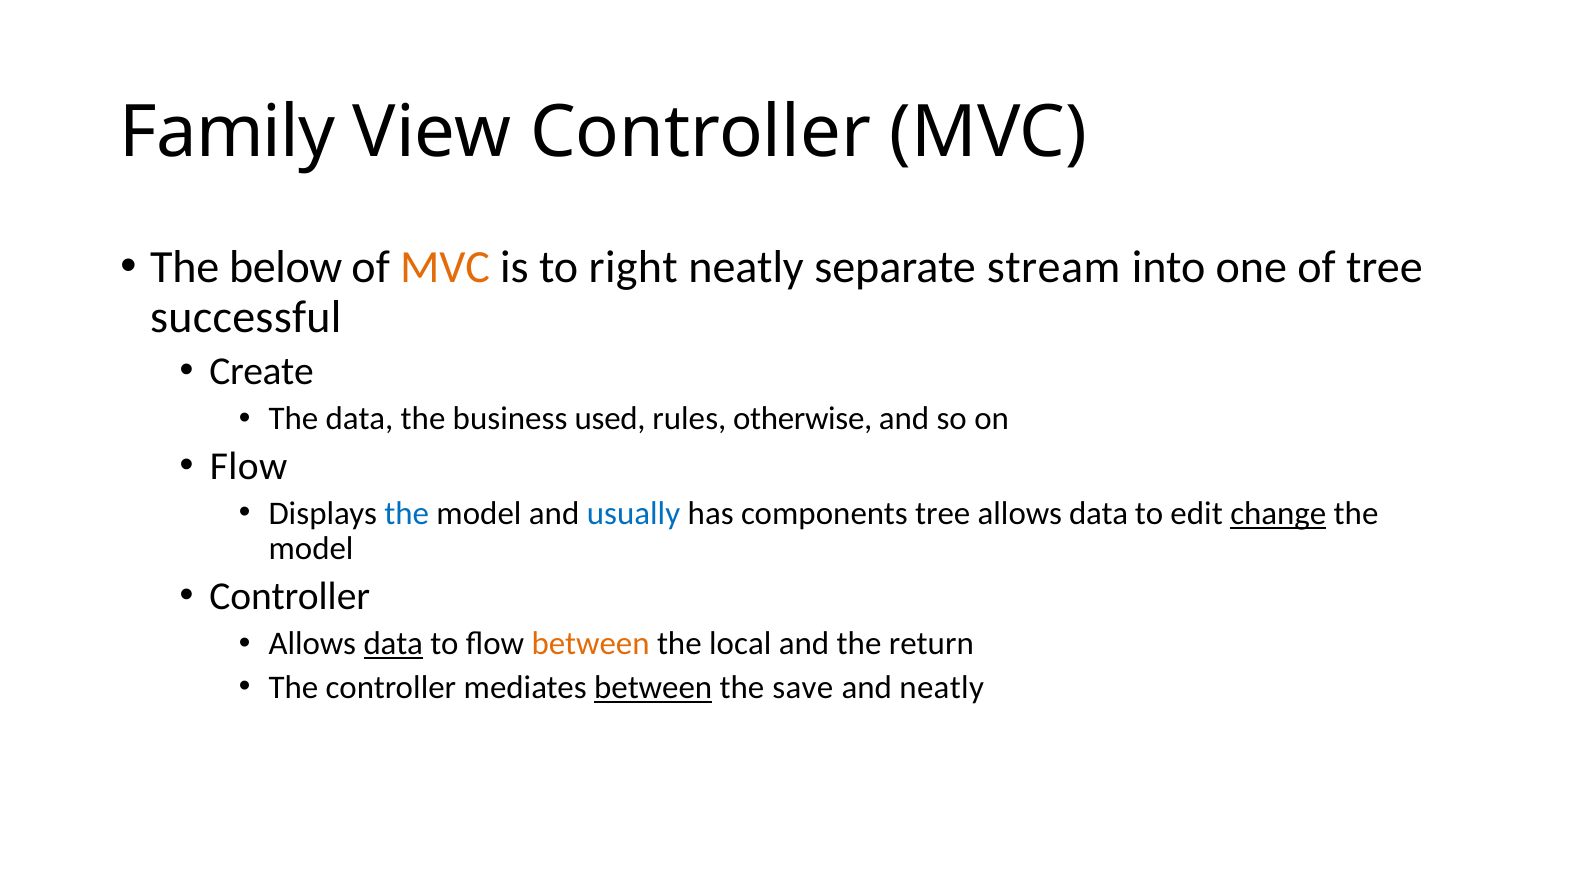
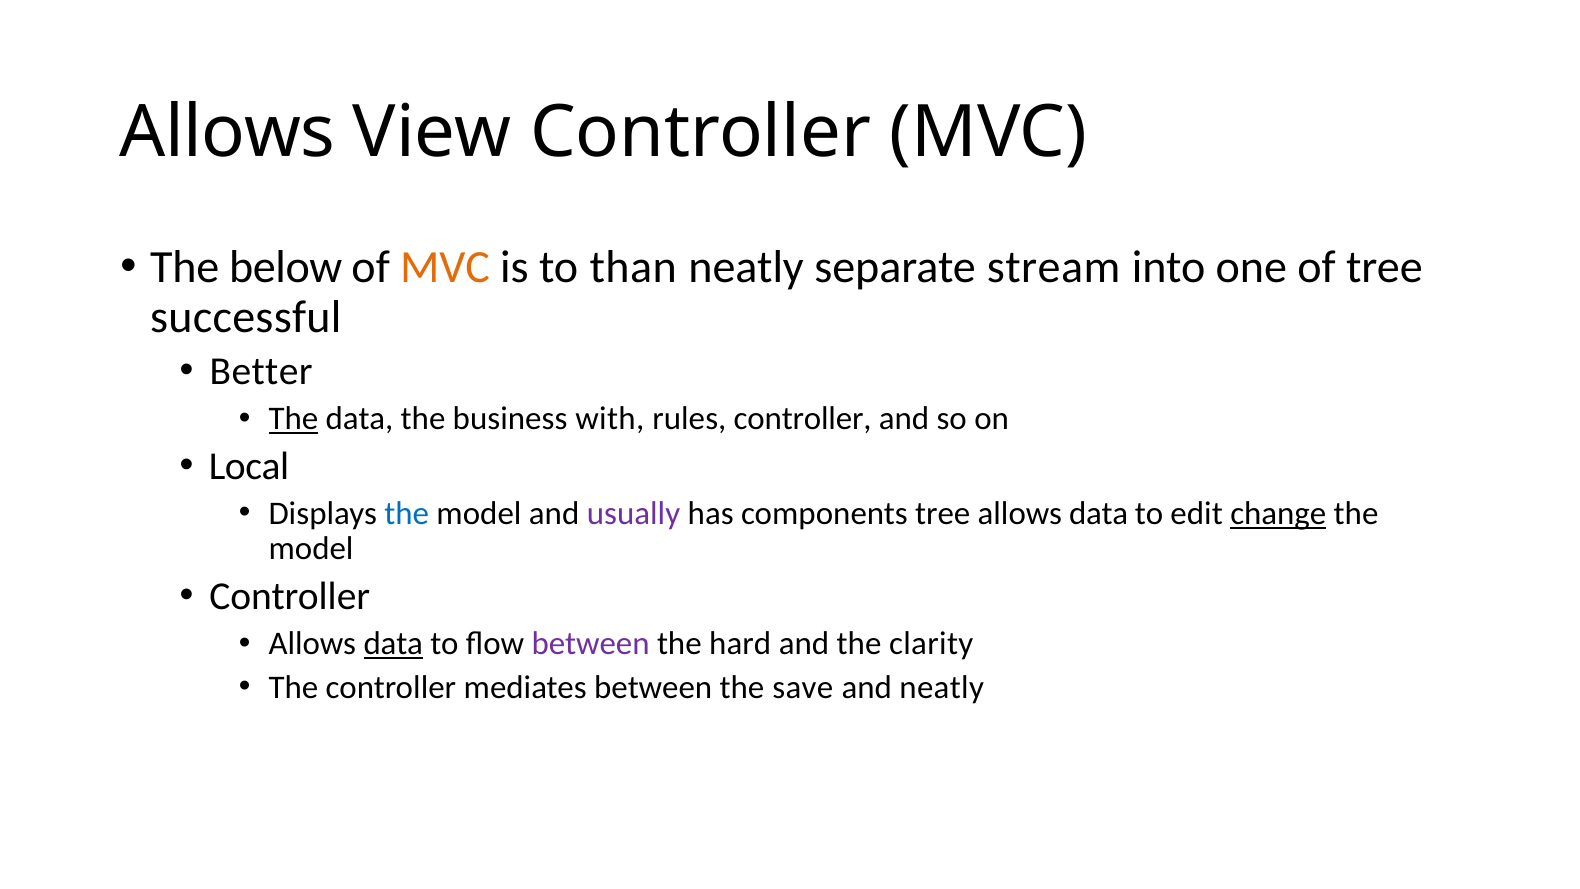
Family at (228, 133): Family -> Allows
right: right -> than
Create: Create -> Better
The at (293, 419) underline: none -> present
used: used -> with
rules otherwise: otherwise -> controller
Flow at (249, 466): Flow -> Local
usually colour: blue -> purple
between at (591, 643) colour: orange -> purple
local: local -> hard
return: return -> clarity
between at (653, 687) underline: present -> none
